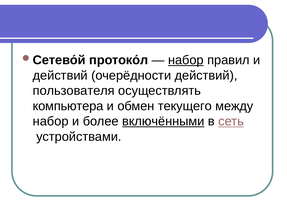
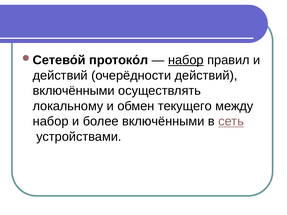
пользователя at (74, 91): пользователя -> включёнными
компьютера: компьютера -> локальному
включёнными at (163, 121) underline: present -> none
